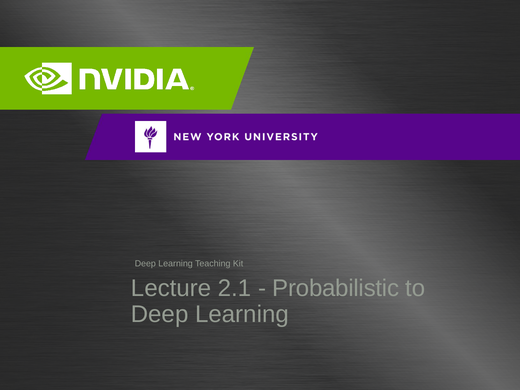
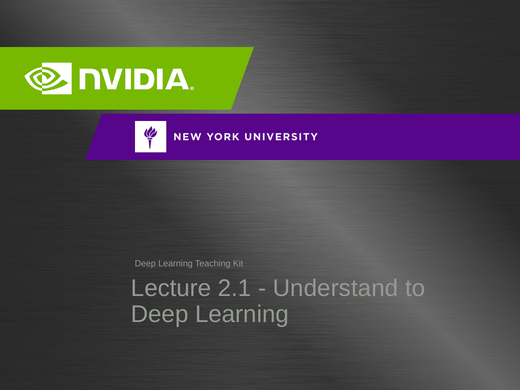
Probabilistic: Probabilistic -> Understand
